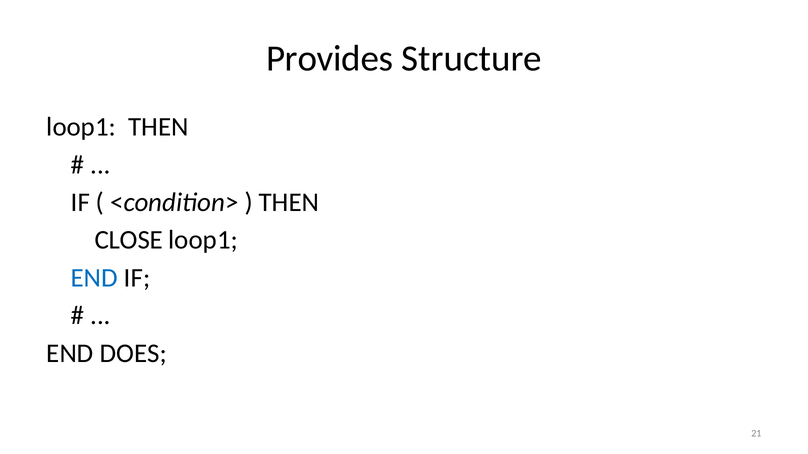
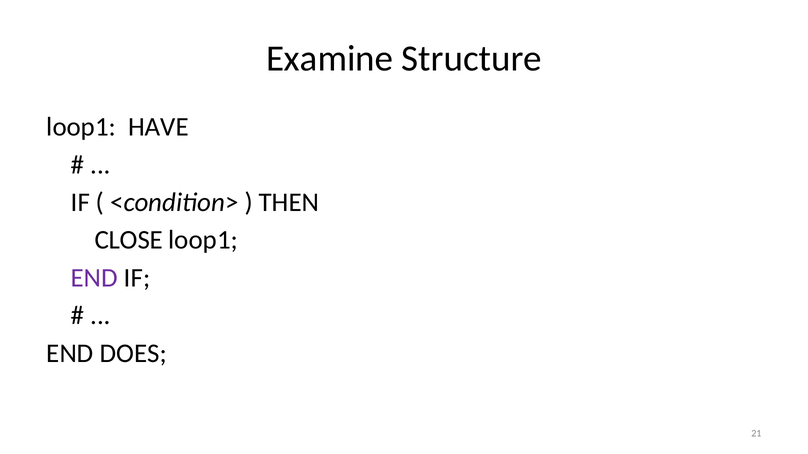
Provides: Provides -> Examine
loop1 THEN: THEN -> HAVE
END at (94, 278) colour: blue -> purple
